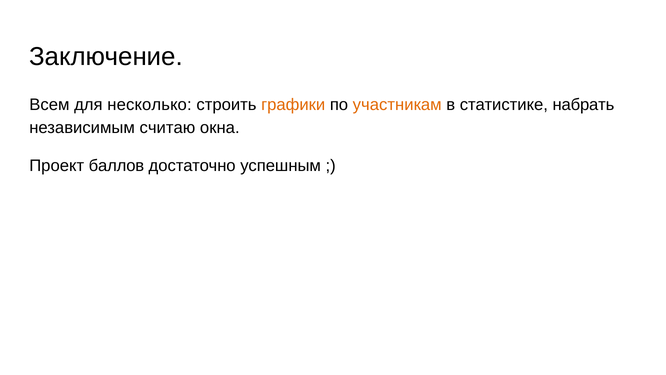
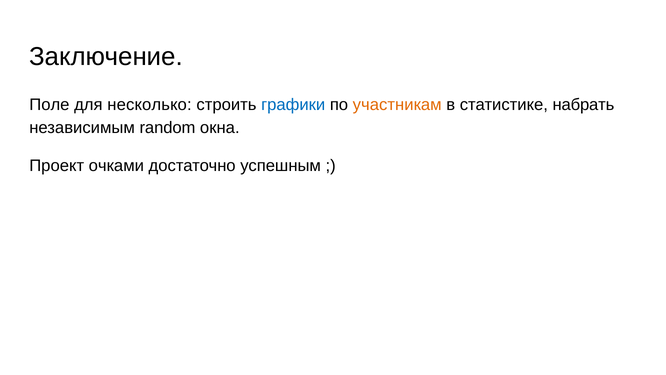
Всем: Всем -> Поле
графики colour: orange -> blue
считаю: считаю -> random
баллов: баллов -> очками
